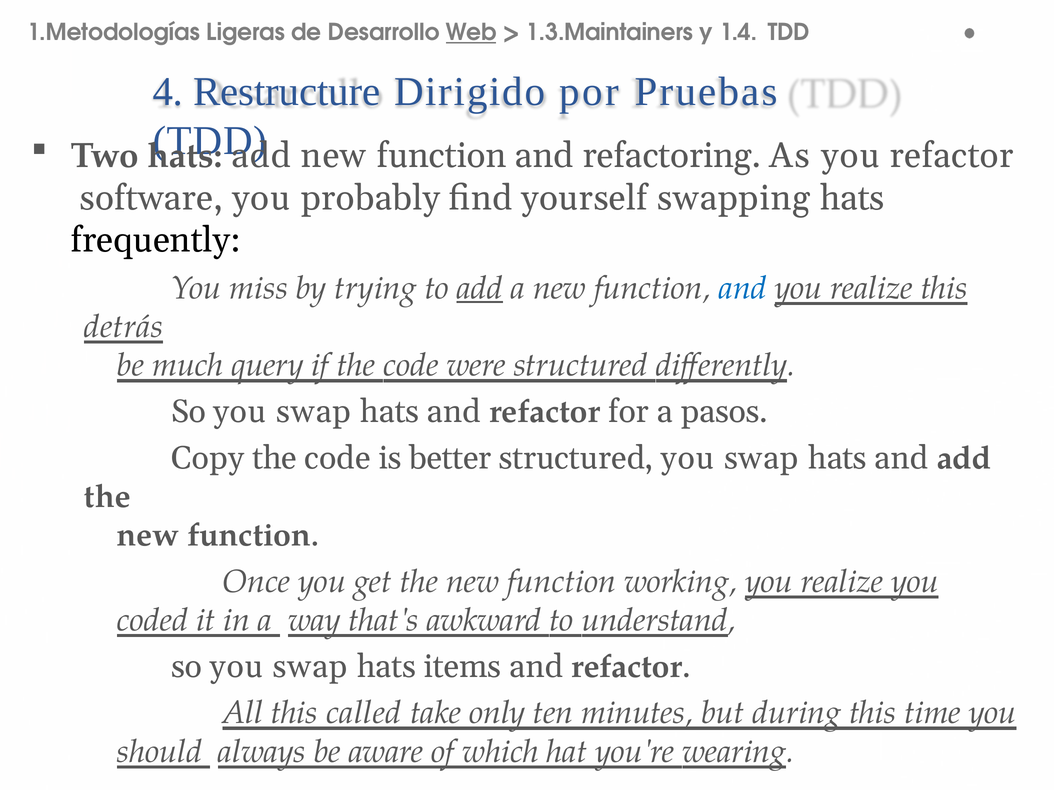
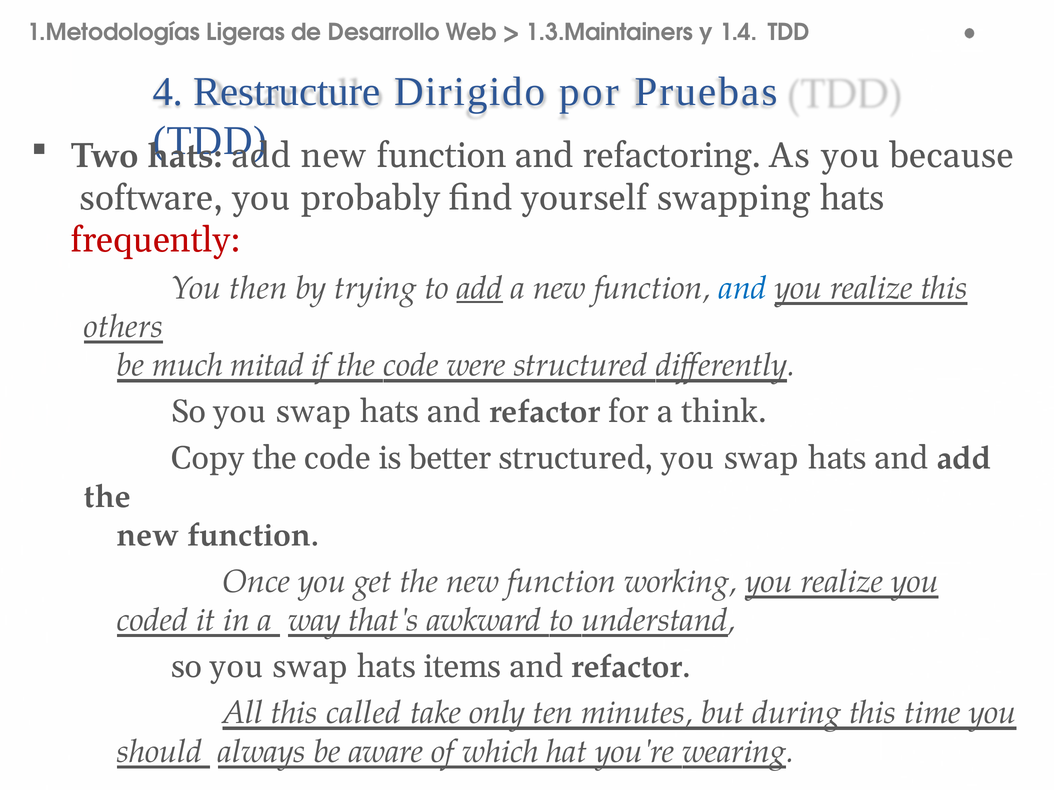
Web underline: present -> none
you refactor: refactor -> because
frequently colour: black -> red
miss: miss -> then
detrás: detrás -> others
query: query -> mitad
pasos: pasos -> think
